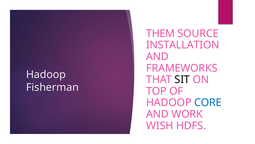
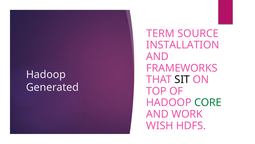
THEM: THEM -> TERM
Fisherman: Fisherman -> Generated
CORE colour: blue -> green
